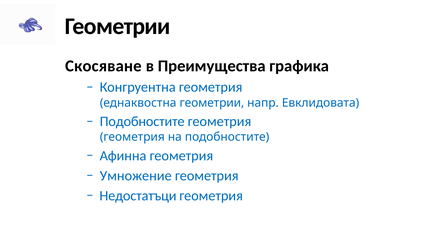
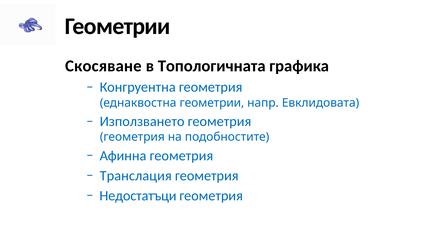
Преимущества: Преимущества -> Топологичната
Подобностите at (142, 121): Подобностите -> Използването
Умножение: Умножение -> Транслация
